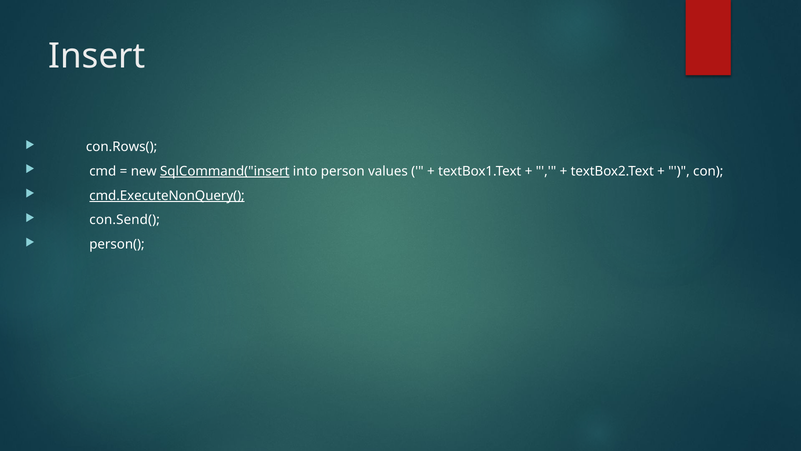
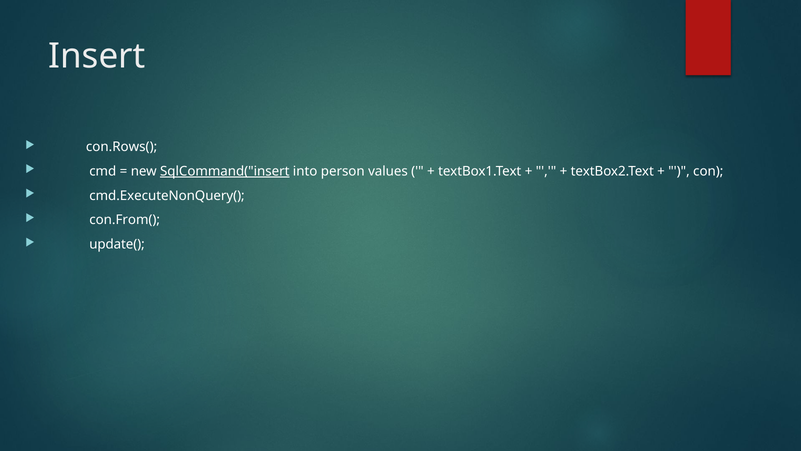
cmd.ExecuteNonQuery( underline: present -> none
con.Send(: con.Send( -> con.From(
person(: person( -> update(
